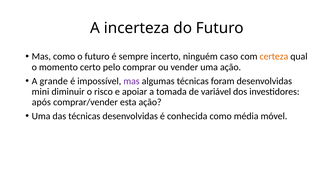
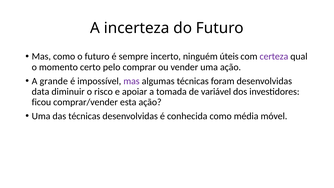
caso: caso -> úteis
certeza colour: orange -> purple
mini: mini -> data
após: após -> ficou
